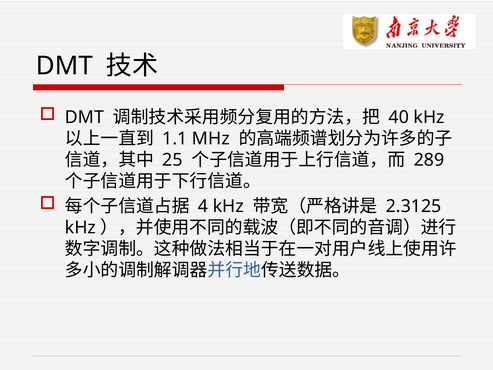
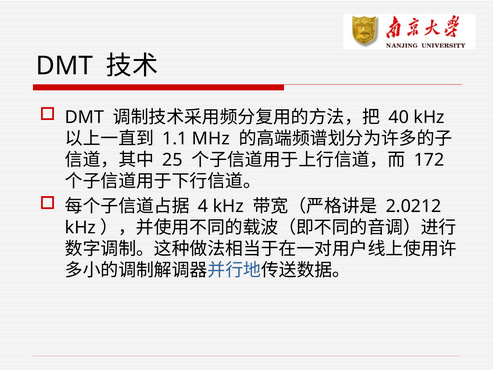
289: 289 -> 172
2.3125: 2.3125 -> 2.0212
